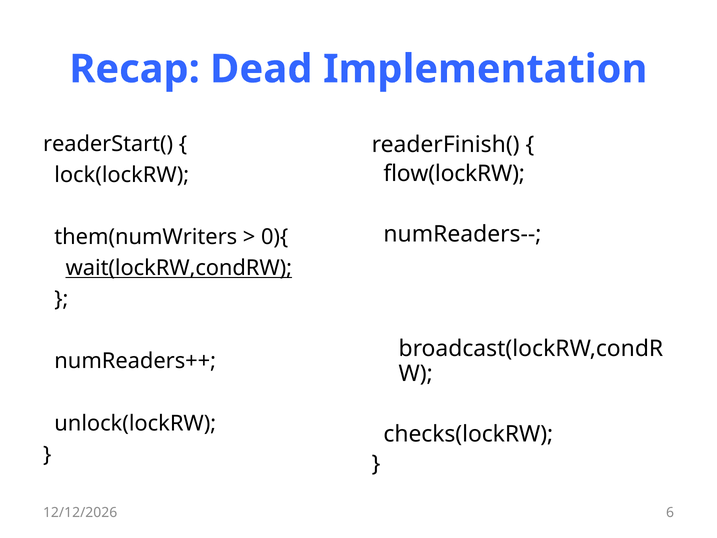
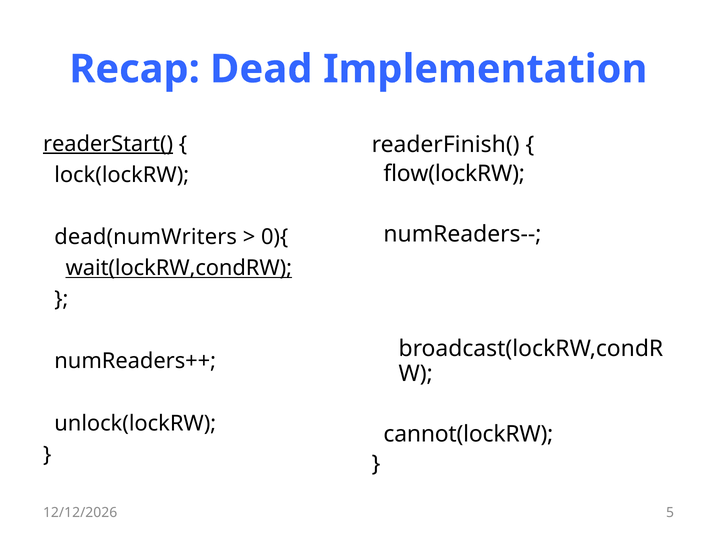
readerStart( underline: none -> present
them(numWriters: them(numWriters -> dead(numWriters
checks(lockRW: checks(lockRW -> cannot(lockRW
6: 6 -> 5
